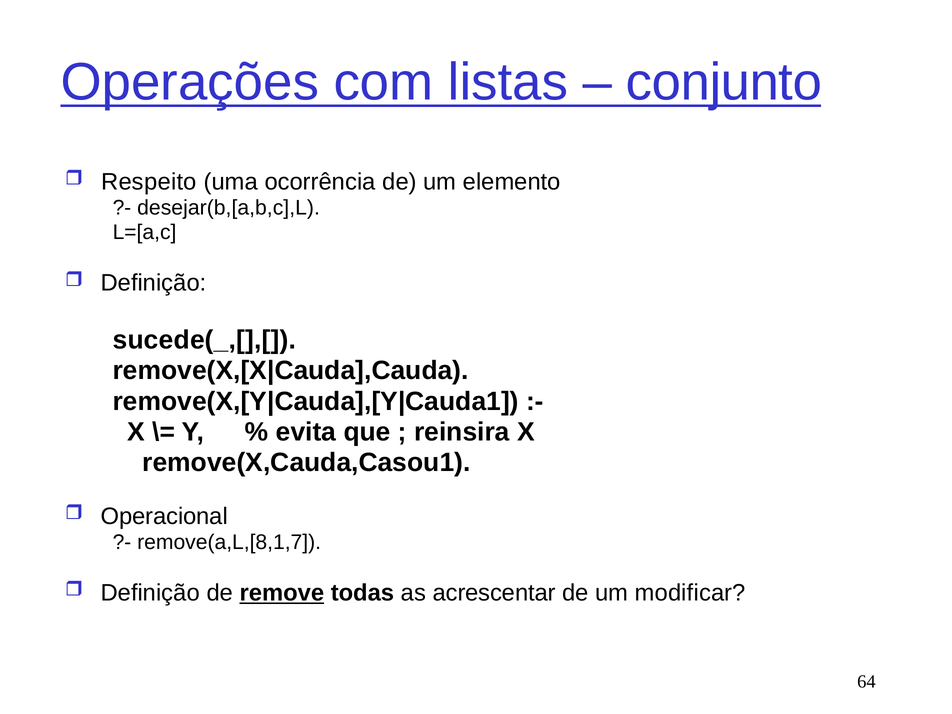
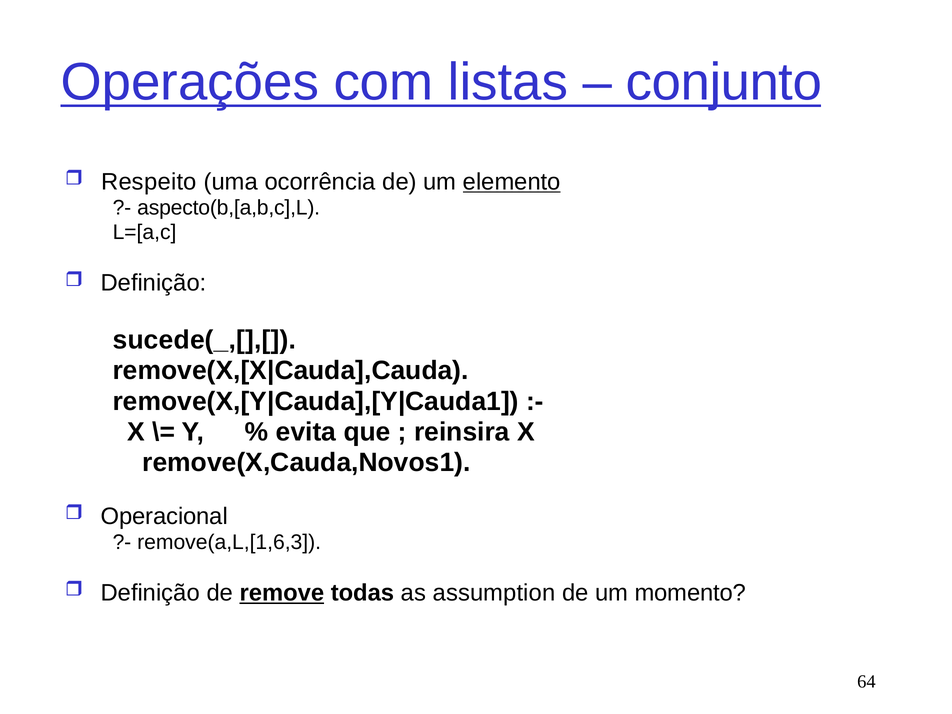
elemento underline: none -> present
desejar(b,[a,b,c],L: desejar(b,[a,b,c],L -> aspecto(b,[a,b,c],L
remove(X,Cauda,Casou1: remove(X,Cauda,Casou1 -> remove(X,Cauda,Novos1
remove(a,L,[8,1,7: remove(a,L,[8,1,7 -> remove(a,L,[1,6,3
acrescentar: acrescentar -> assumption
modificar: modificar -> momento
